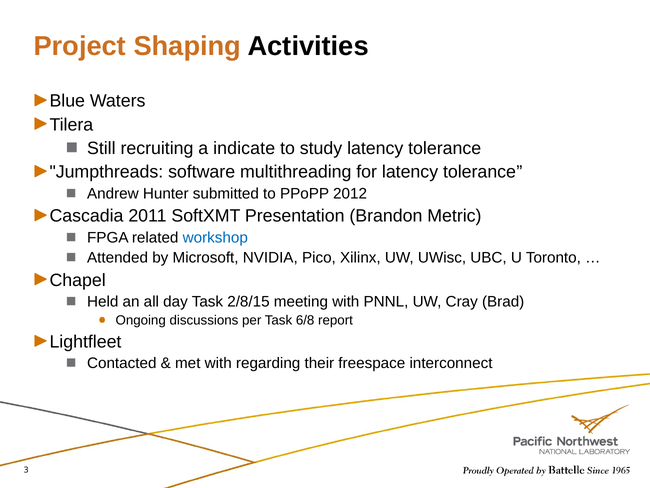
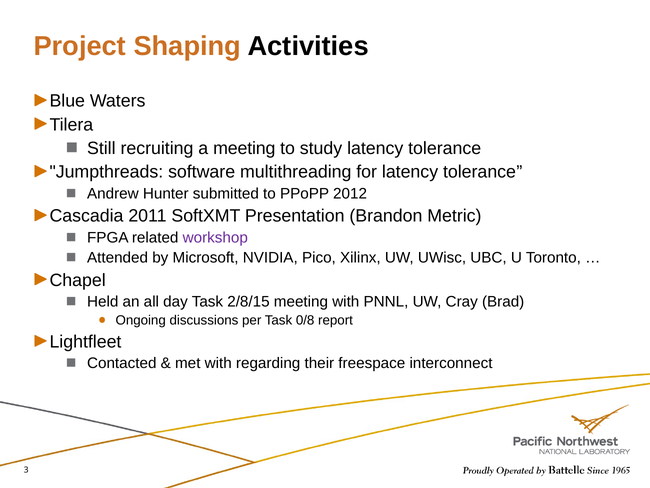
a indicate: indicate -> meeting
workshop colour: blue -> purple
6/8: 6/8 -> 0/8
